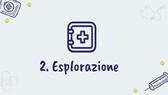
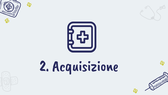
Esplorazione: Esplorazione -> Acquisizione
